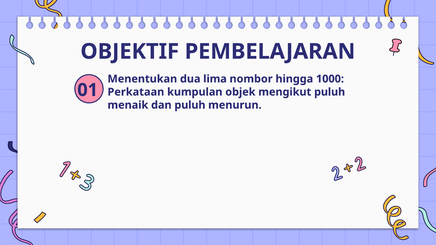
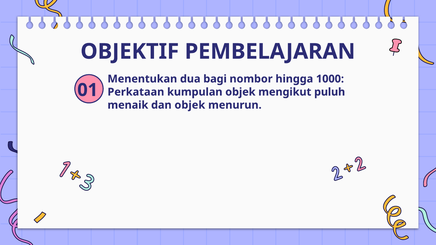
lima: lima -> bagi
dan puluh: puluh -> objek
